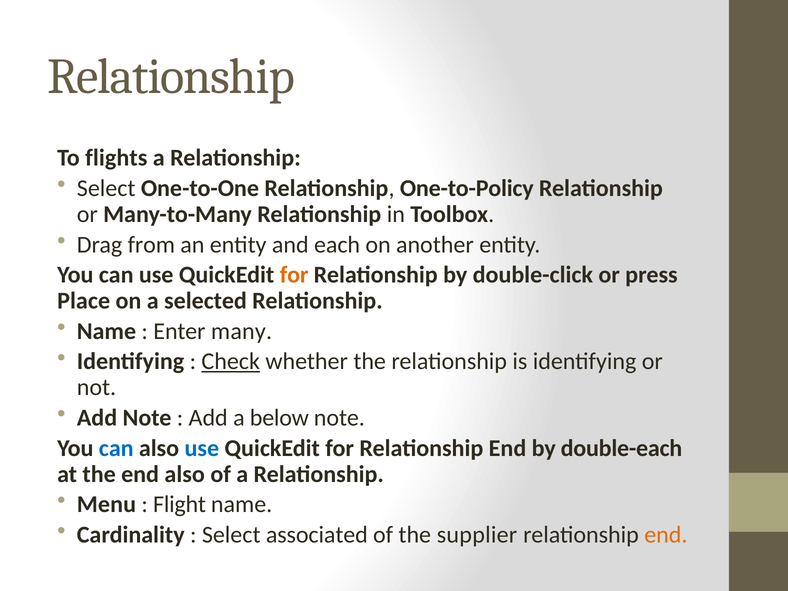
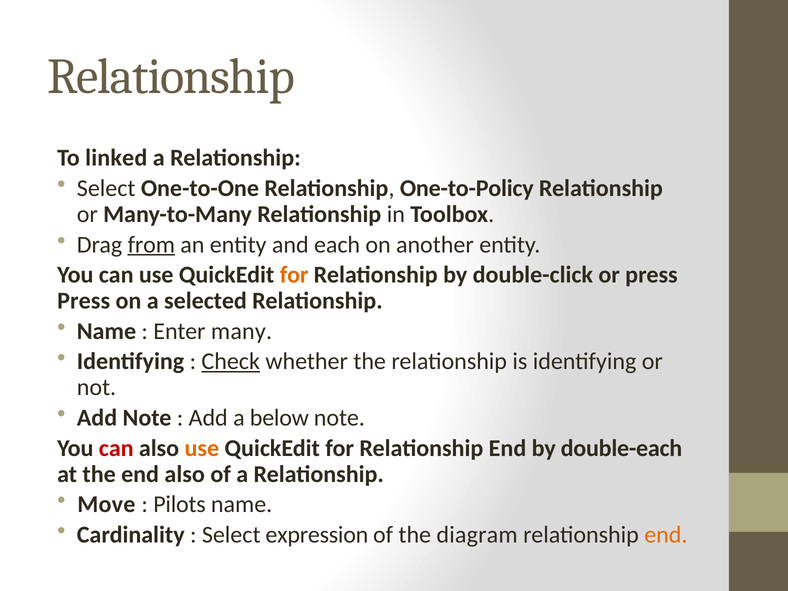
flights: flights -> linked
from underline: none -> present
Place at (84, 301): Place -> Press
can at (116, 448) colour: blue -> red
use at (202, 448) colour: blue -> orange
Menu: Menu -> Move
Flight: Flight -> Pilots
associated: associated -> expression
supplier: supplier -> diagram
